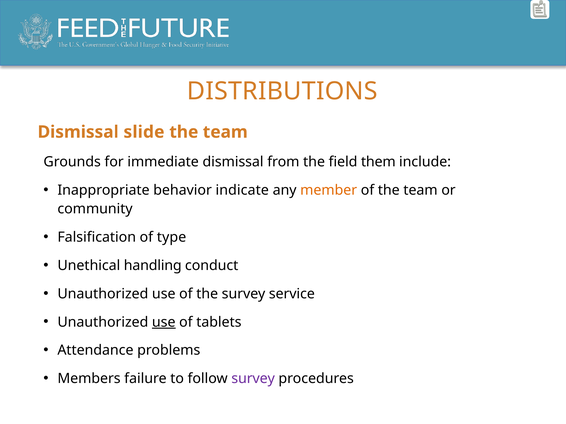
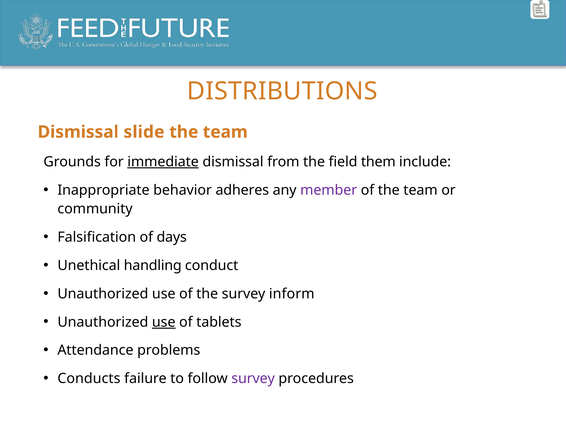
immediate underline: none -> present
indicate: indicate -> adheres
member colour: orange -> purple
type: type -> days
service: service -> inform
Members: Members -> Conducts
